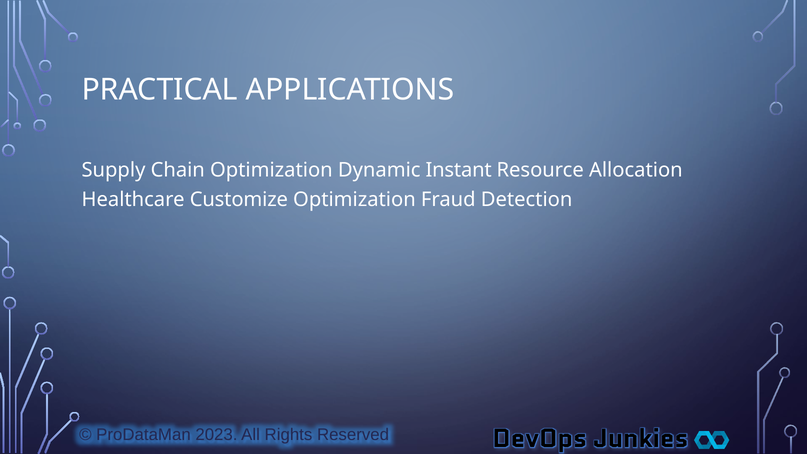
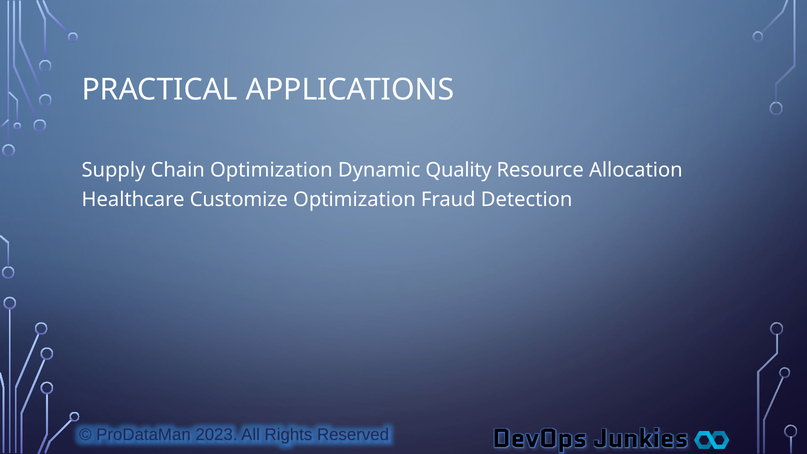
Instant: Instant -> Quality
